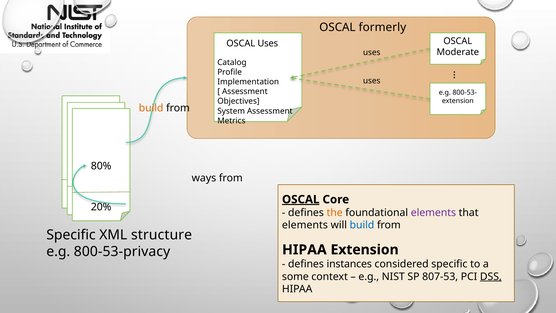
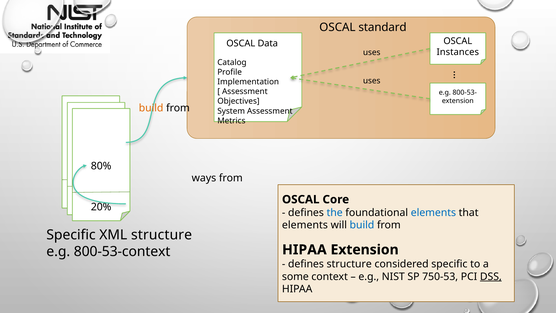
formerly: formerly -> standard
OSCAL Uses: Uses -> Data
Moderate: Moderate -> Instances
OSCAL at (301, 199) underline: present -> none
the colour: orange -> blue
elements at (433, 212) colour: purple -> blue
800-53-privacy: 800-53-privacy -> 800-53-context
defines instances: instances -> structure
807-53: 807-53 -> 750-53
